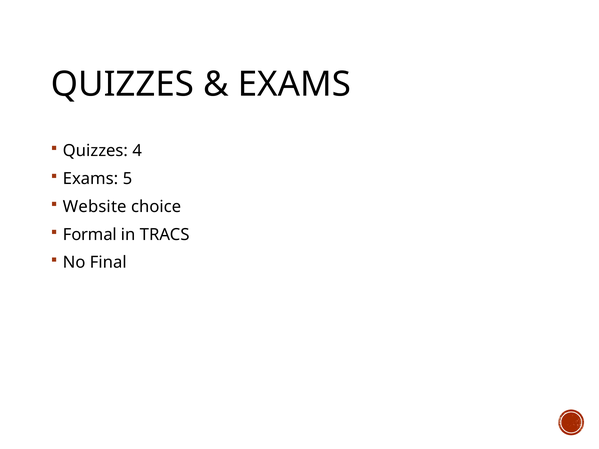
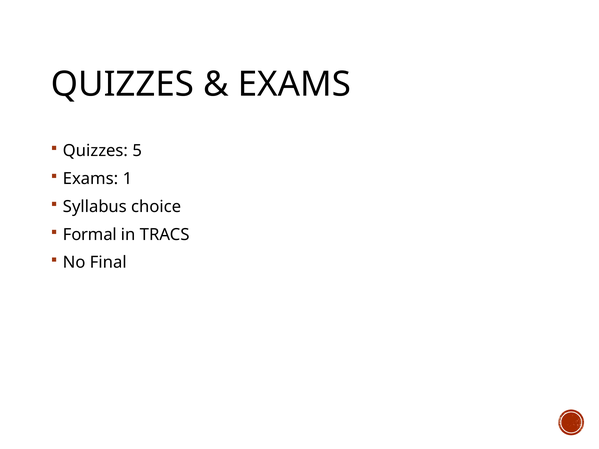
4: 4 -> 5
5: 5 -> 1
Website: Website -> Syllabus
